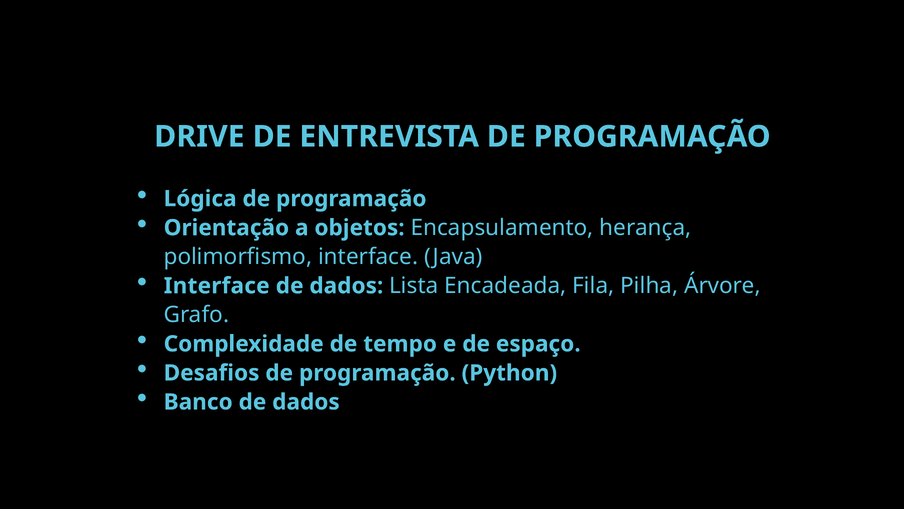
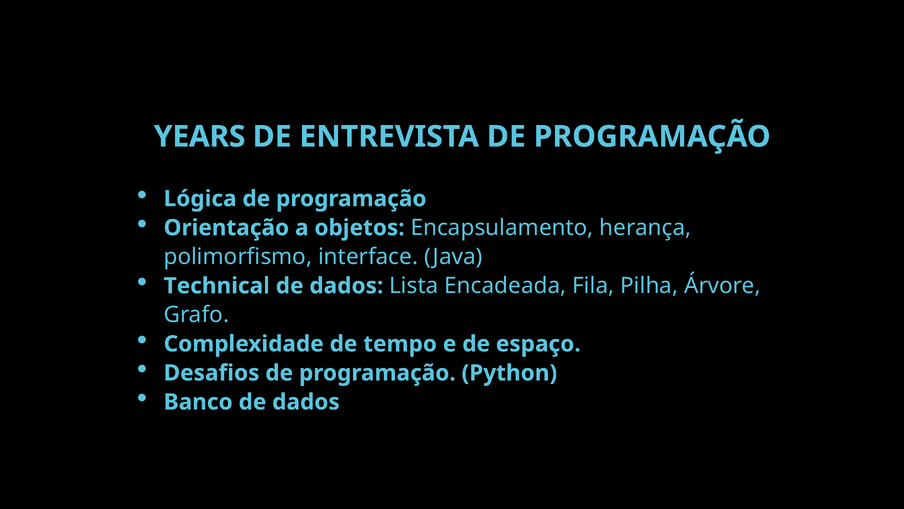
DRIVE: DRIVE -> YEARS
Interface at (217, 286): Interface -> Technical
